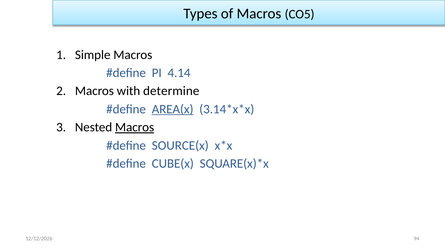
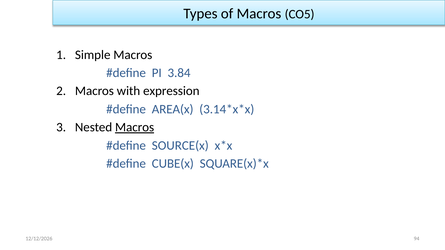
4.14: 4.14 -> 3.84
determine: determine -> expression
AREA(x underline: present -> none
